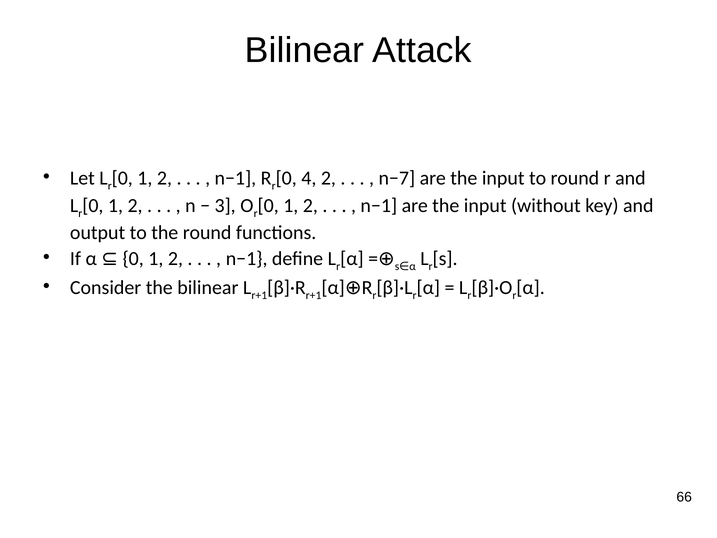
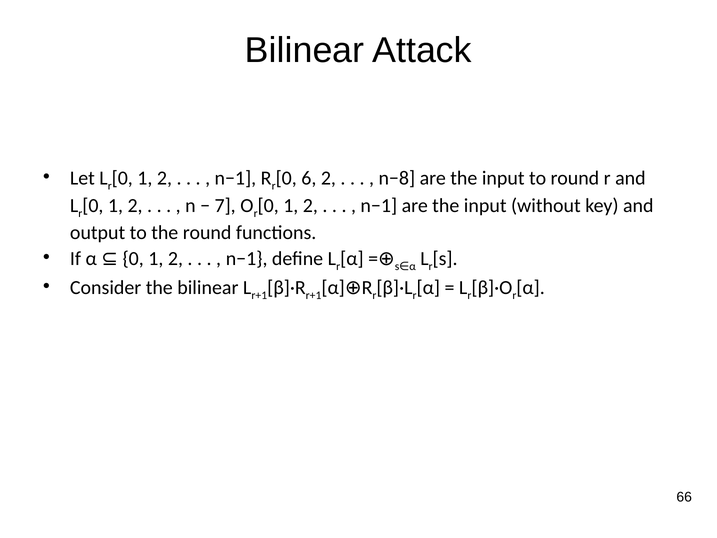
4: 4 -> 6
n−7: n−7 -> n−8
3: 3 -> 7
